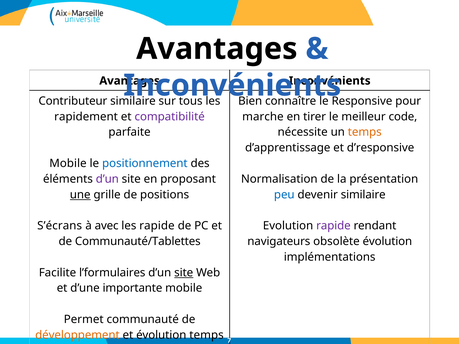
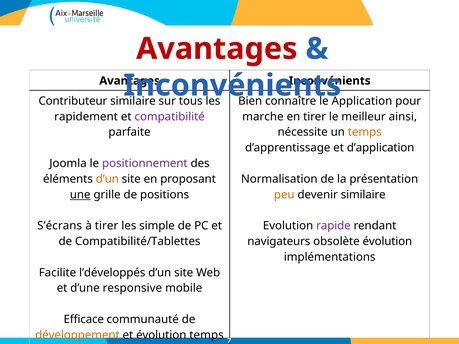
Avantages at (217, 49) colour: black -> red
Responsive: Responsive -> Application
code: code -> ainsi
d’responsive: d’responsive -> d’application
Mobile at (68, 163): Mobile -> Joomla
positionnement colour: blue -> purple
d’un at (107, 179) colour: purple -> orange
peu colour: blue -> orange
à avec: avec -> tirer
les rapide: rapide -> simple
Communauté/Tablettes: Communauté/Tablettes -> Compatibilité/Tablettes
l’formulaires: l’formulaires -> l’développés
site at (184, 273) underline: present -> none
importante: importante -> responsive
Permet: Permet -> Efficace
